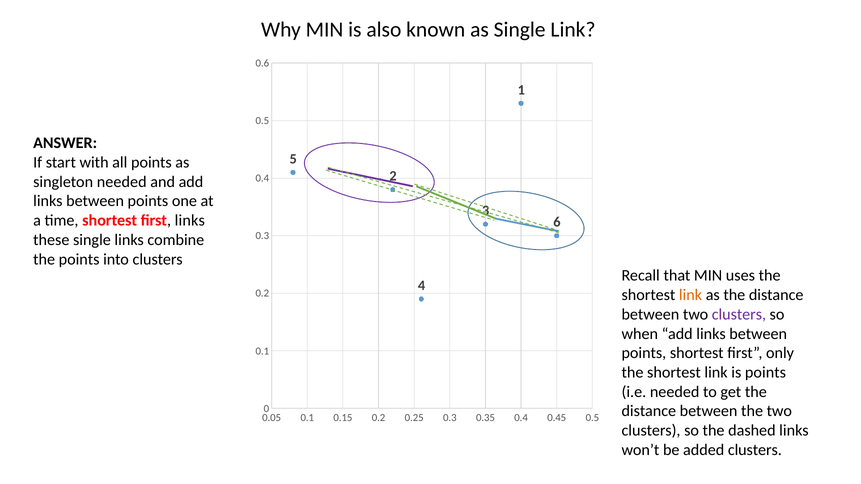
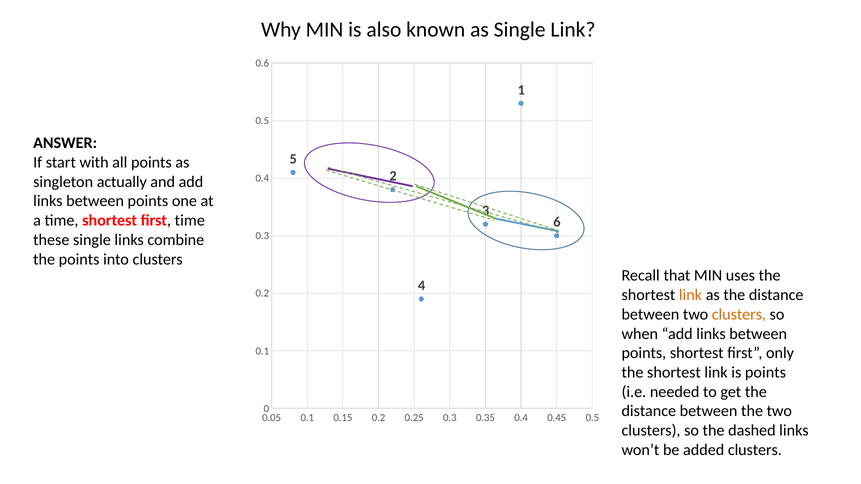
singleton needed: needed -> actually
first links: links -> time
clusters at (739, 315) colour: purple -> orange
